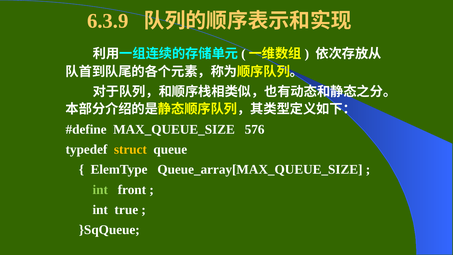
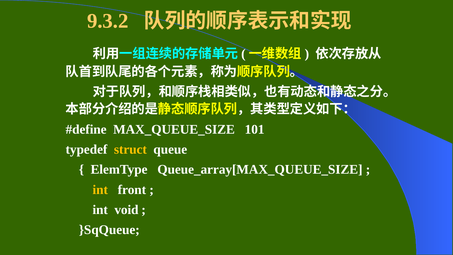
6.3.9: 6.3.9 -> 9.3.2
576: 576 -> 101
int at (100, 190) colour: light green -> yellow
true: true -> void
